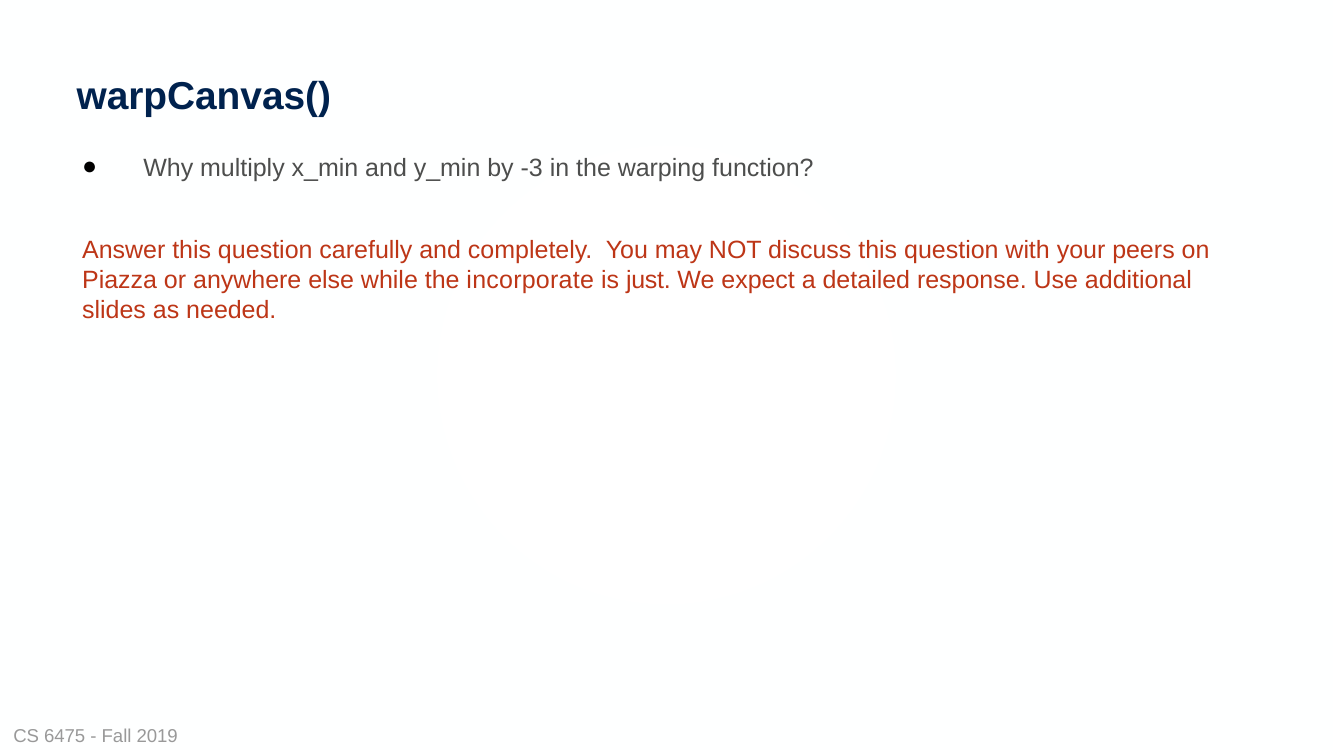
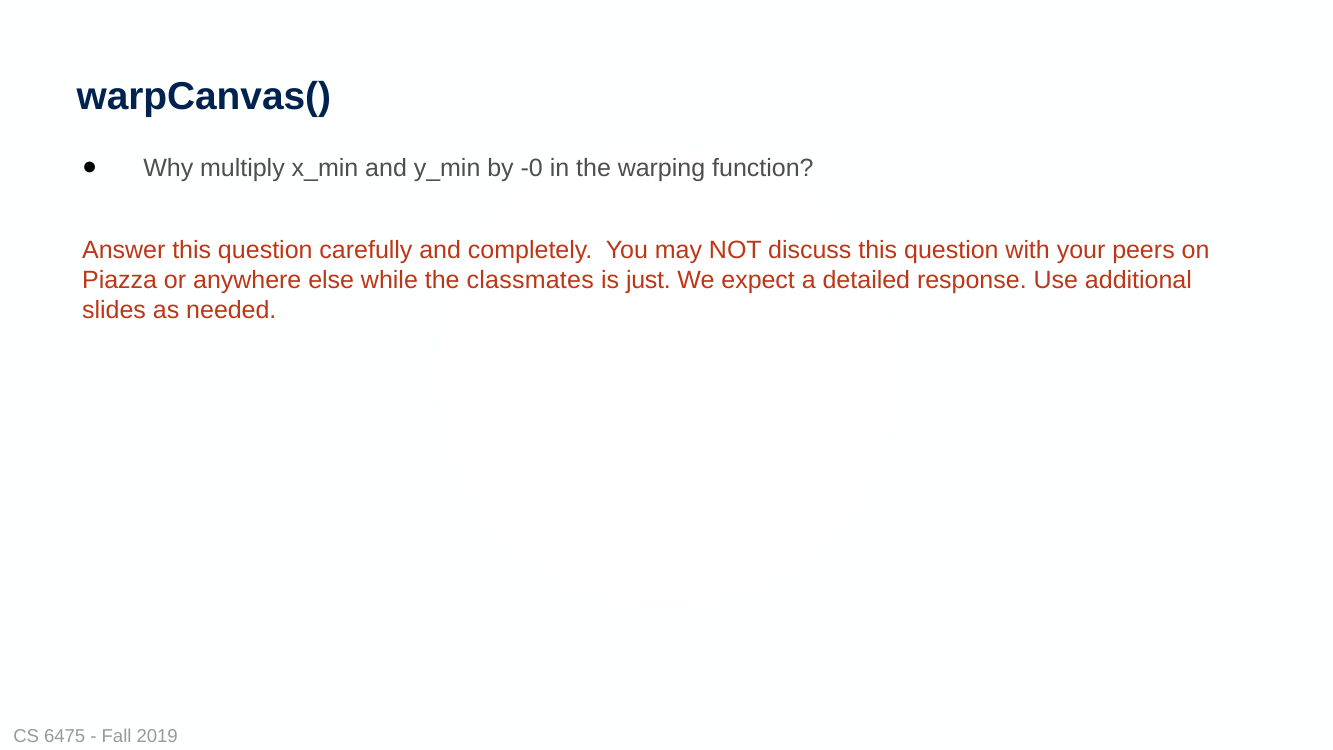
-3: -3 -> -0
incorporate: incorporate -> classmates
